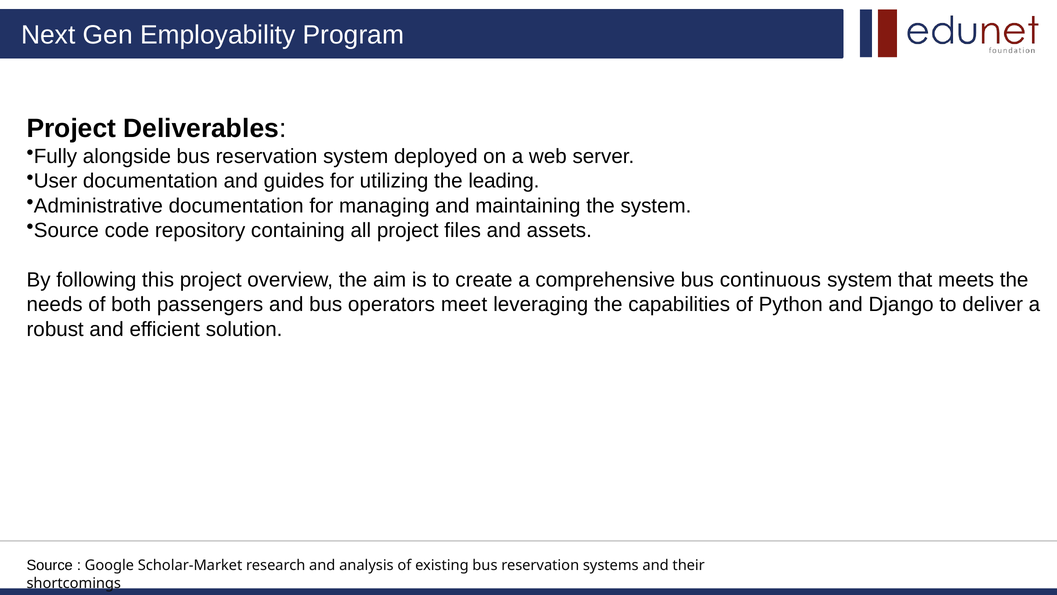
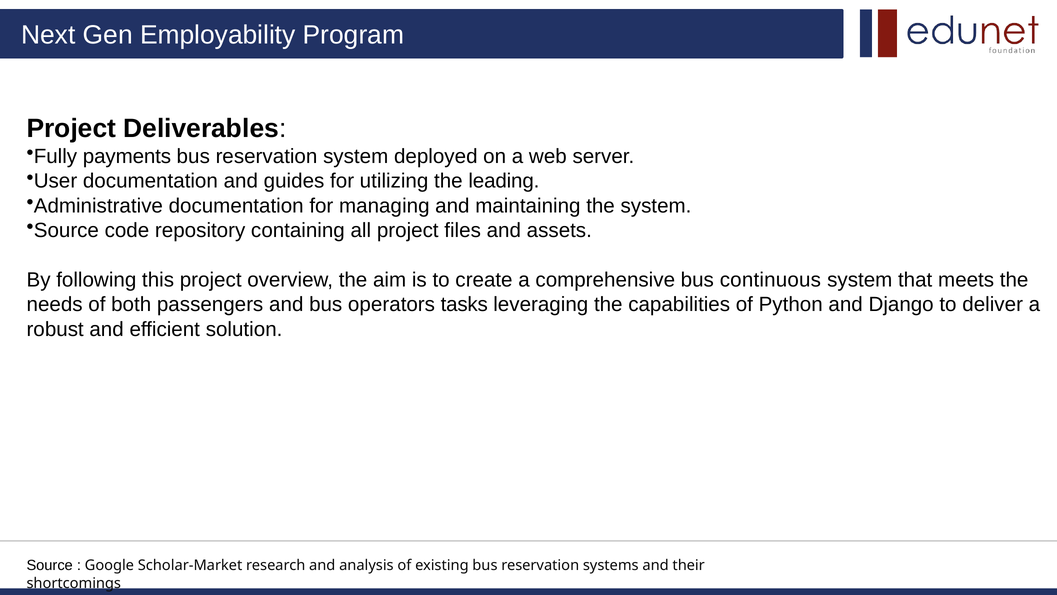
alongside: alongside -> payments
meet: meet -> tasks
